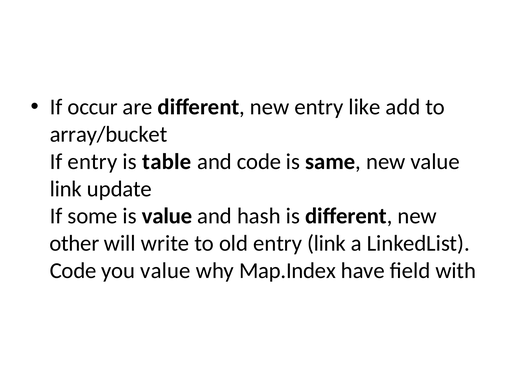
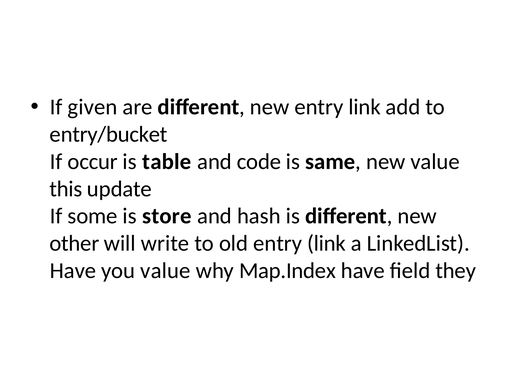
occur: occur -> given
new entry like: like -> link
array/bucket: array/bucket -> entry/bucket
If entry: entry -> occur
link at (66, 189): link -> this
is value: value -> store
Code at (73, 271): Code -> Have
with: with -> they
